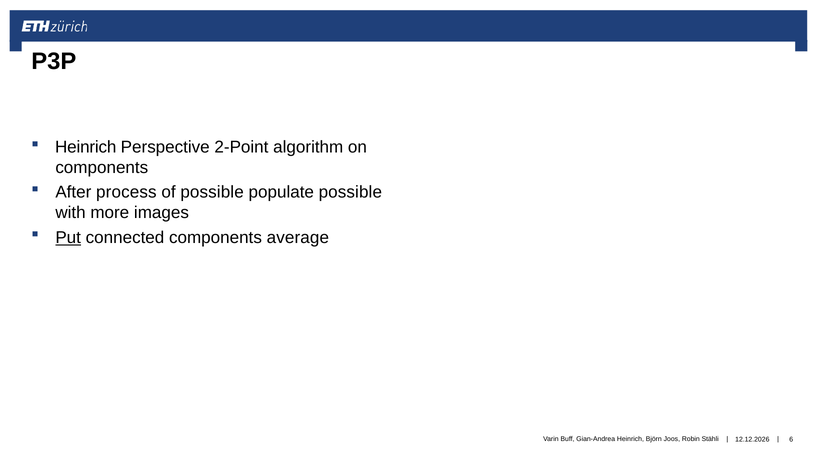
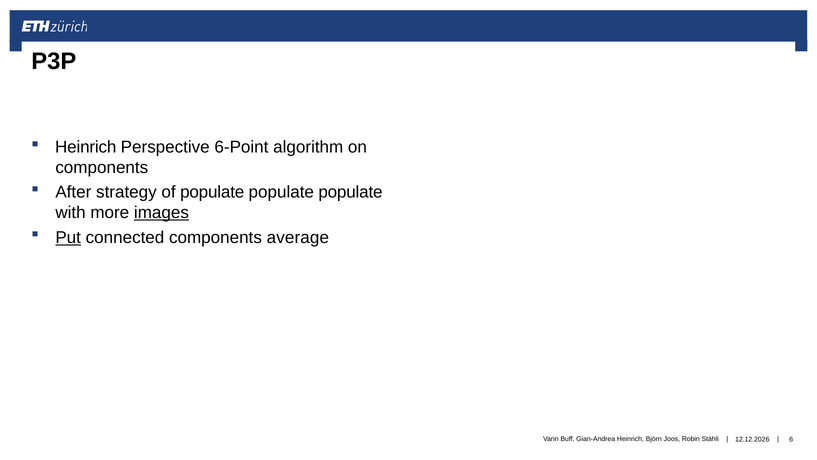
2-Point: 2-Point -> 6-Point
process: process -> strategy
of possible: possible -> populate
possible at (350, 192): possible -> populate
images underline: none -> present
